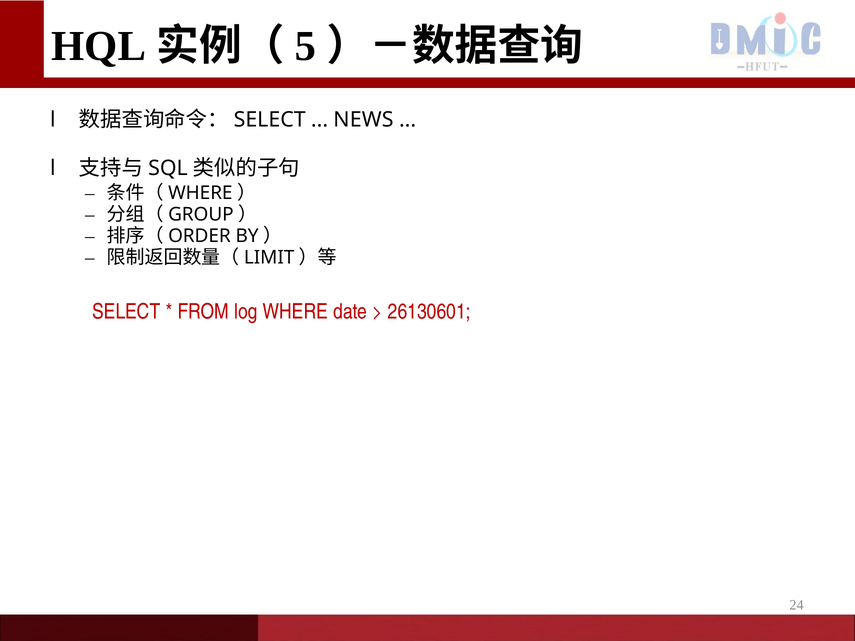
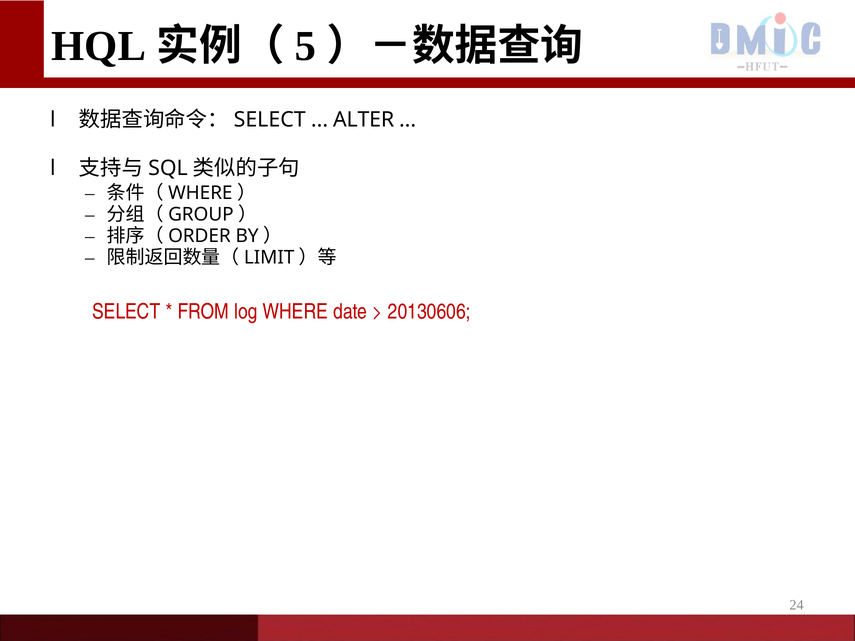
NEWS: NEWS -> ALTER
26130601: 26130601 -> 20130606
